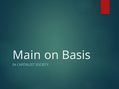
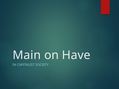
Basis: Basis -> Have
